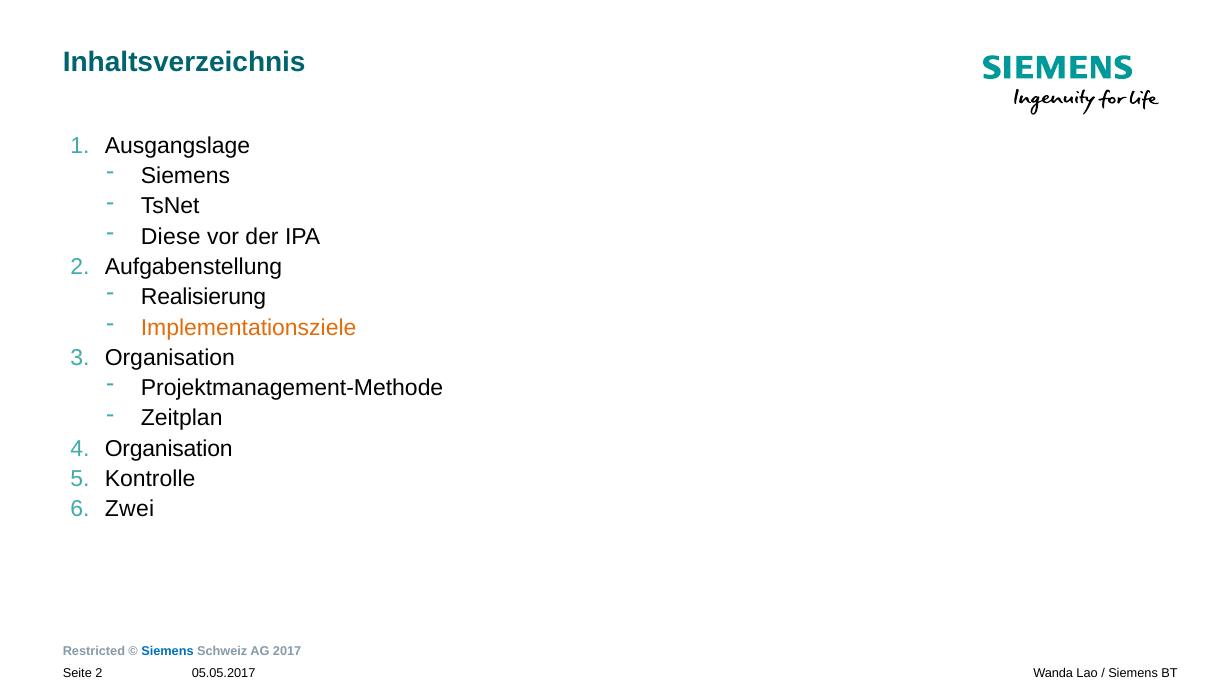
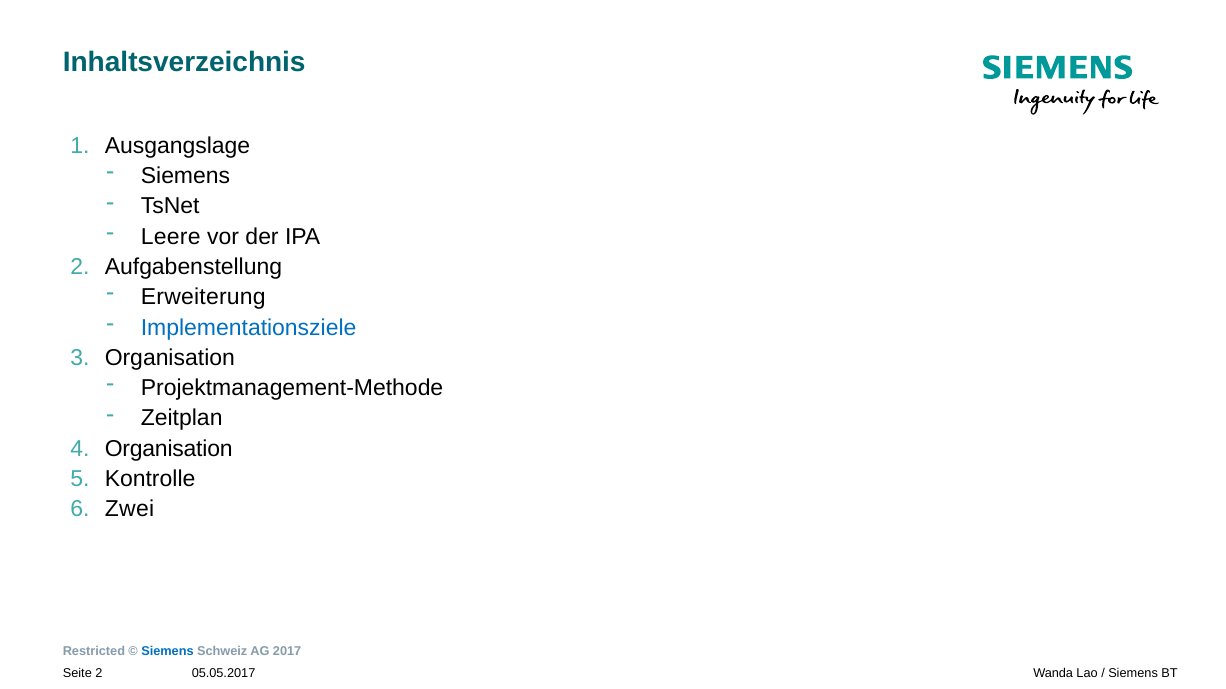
Diese: Diese -> Leere
Realisierung: Realisierung -> Erweiterung
Implementationsziele colour: orange -> blue
